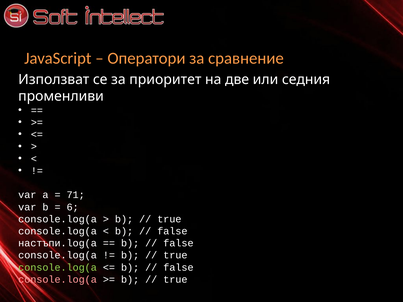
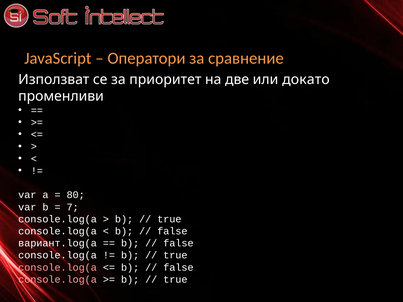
седния: седния -> докато
71: 71 -> 80
6: 6 -> 7
настъпи.log(a: настъпи.log(a -> вариант.log(a
console.log(a at (58, 268) colour: light green -> pink
